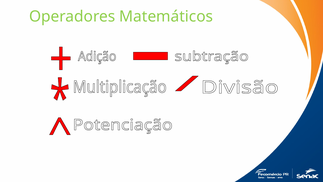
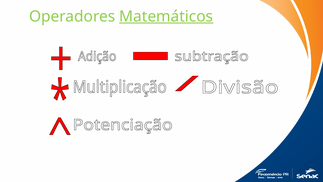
Matemáticos underline: none -> present
